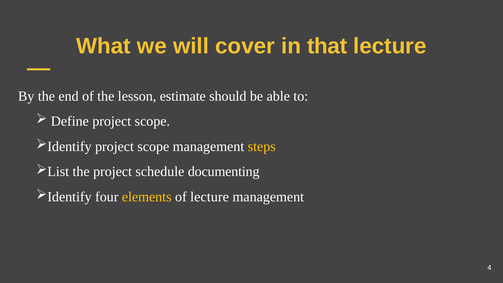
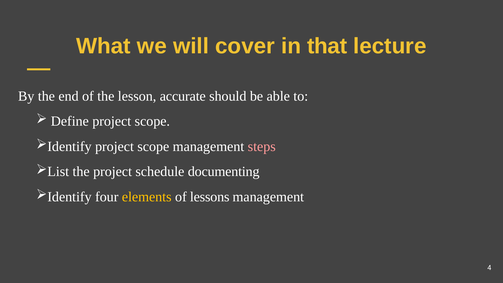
estimate: estimate -> accurate
steps colour: yellow -> pink
of lecture: lecture -> lessons
